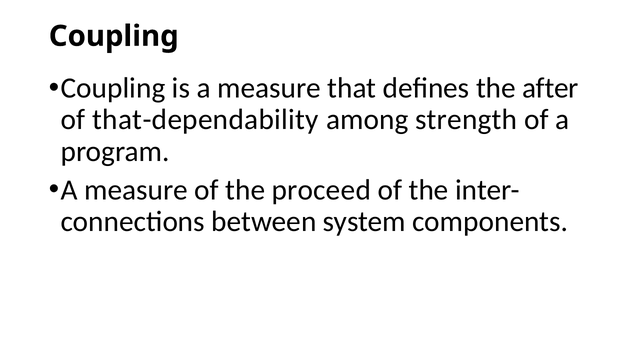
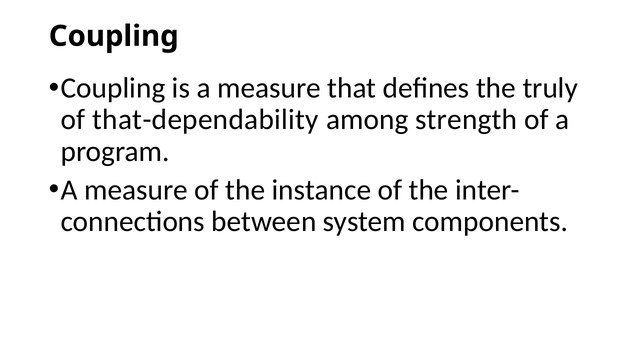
after: after -> truly
proceed: proceed -> instance
